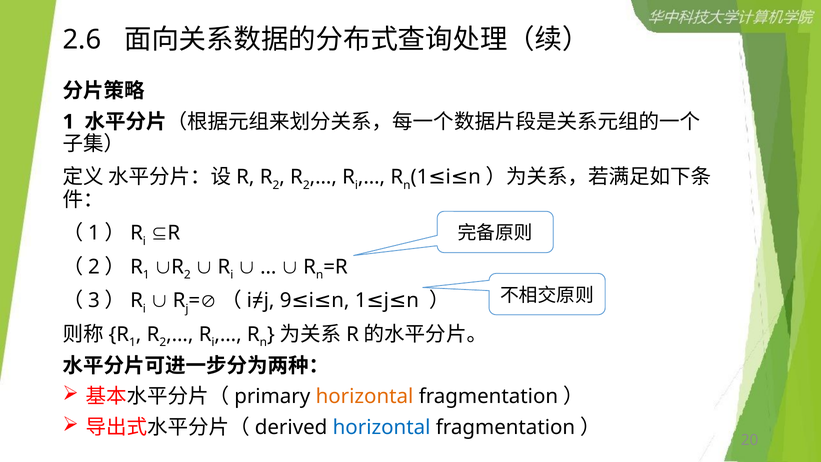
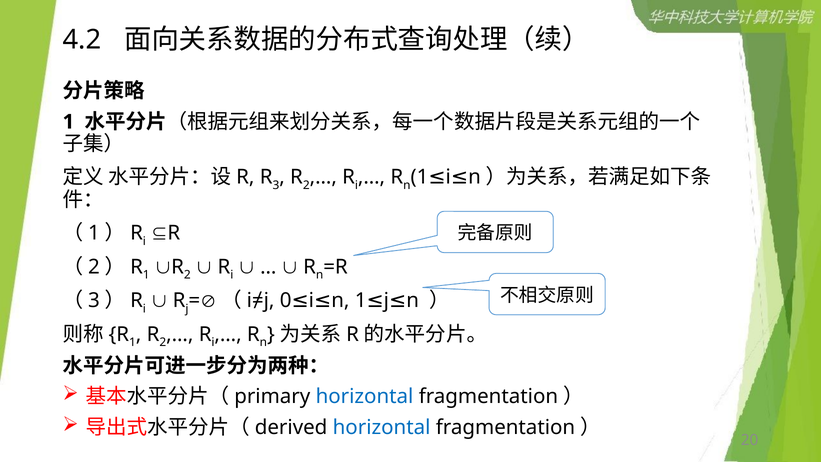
2.6: 2.6 -> 4.2
2 at (276, 185): 2 -> 3
9: 9 -> 0
horizontal at (365, 396) colour: orange -> blue
